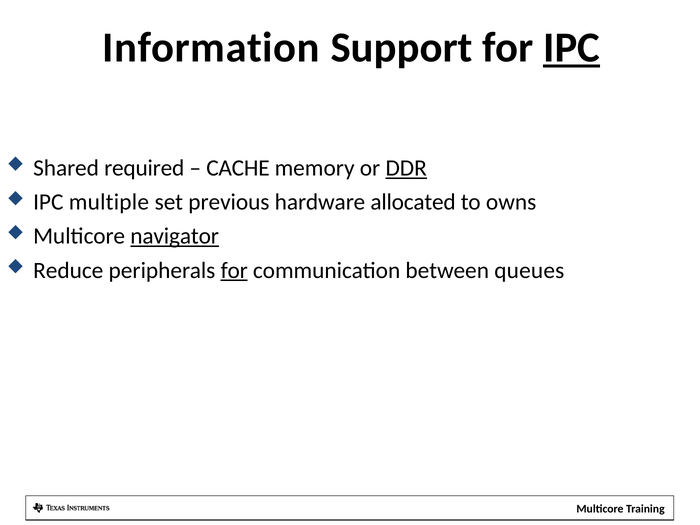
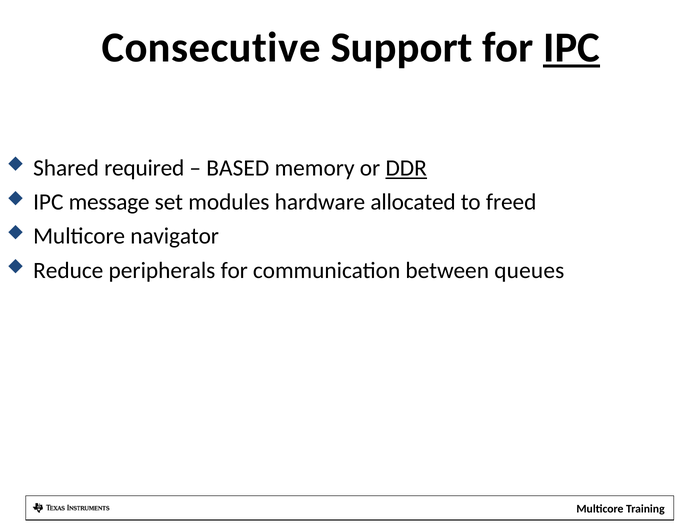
Information: Information -> Consecutive
CACHE: CACHE -> BASED
multiple: multiple -> message
previous: previous -> modules
owns: owns -> freed
navigator underline: present -> none
for at (234, 270) underline: present -> none
